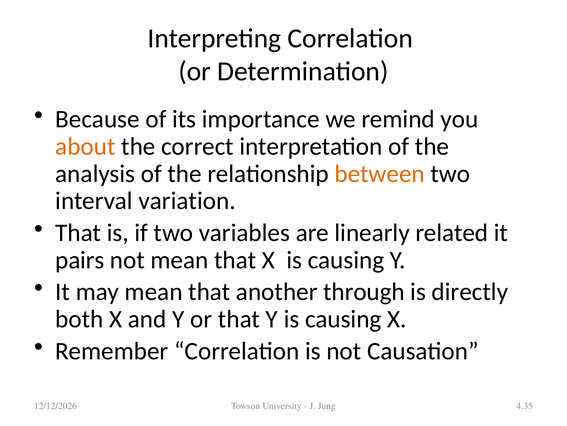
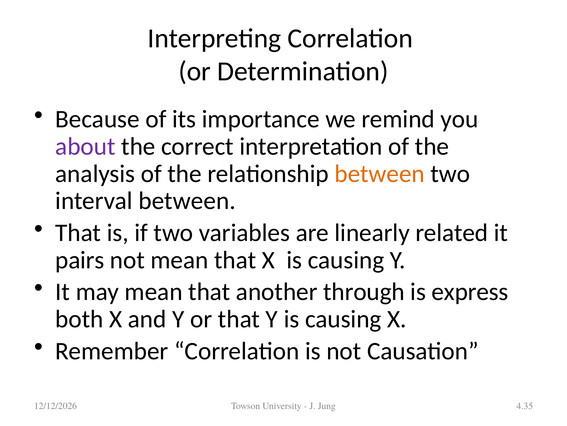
about colour: orange -> purple
interval variation: variation -> between
directly: directly -> express
